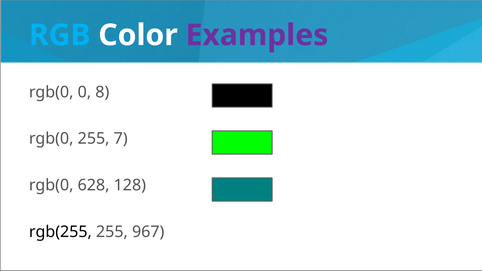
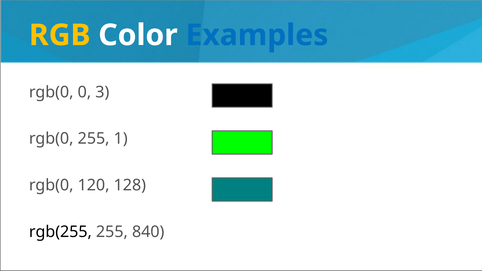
RGB colour: light blue -> yellow
Examples colour: purple -> blue
8: 8 -> 3
7: 7 -> 1
628: 628 -> 120
967: 967 -> 840
